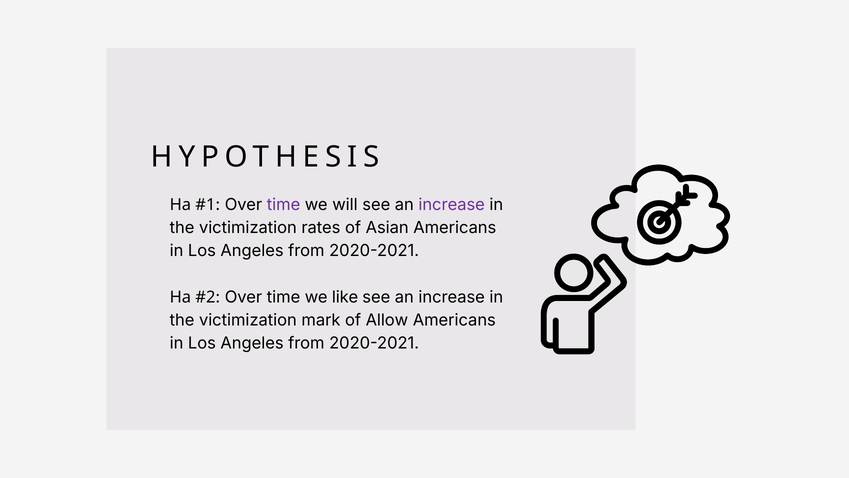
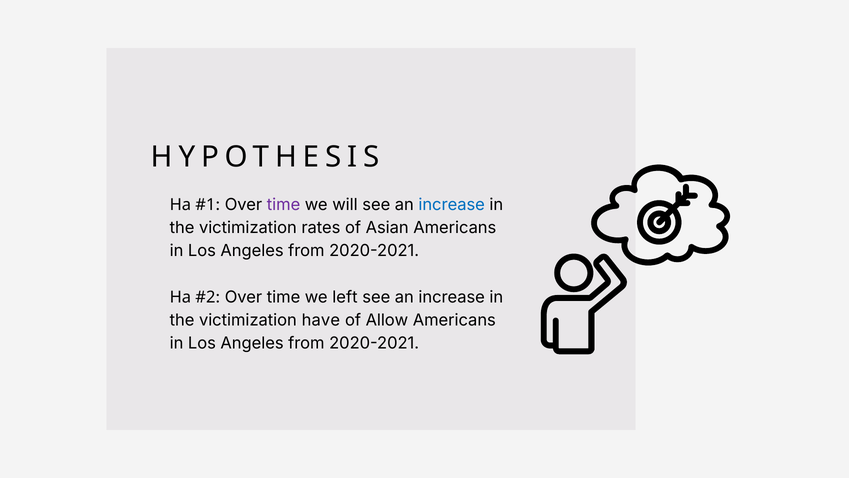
increase at (452, 204) colour: purple -> blue
like: like -> left
mark: mark -> have
